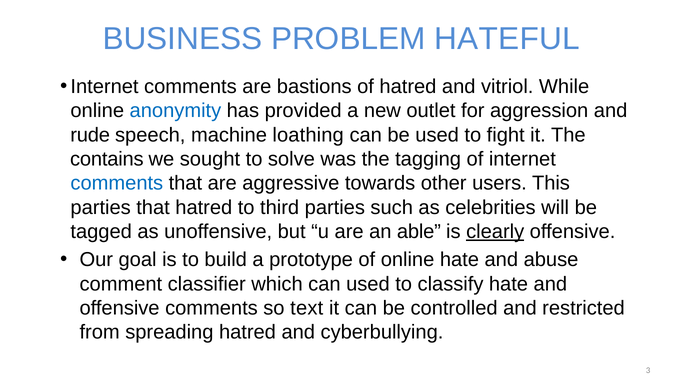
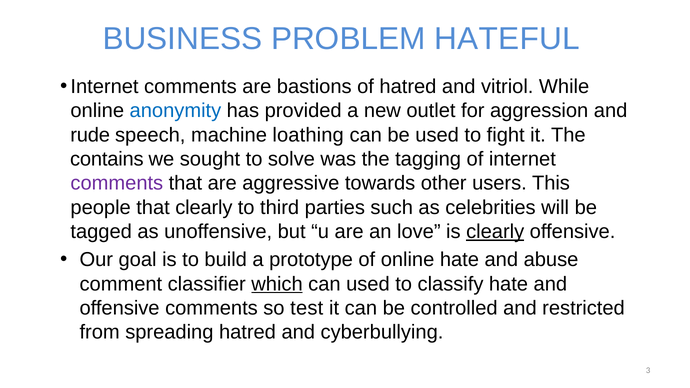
comments at (117, 183) colour: blue -> purple
parties at (101, 207): parties -> people
that hatred: hatred -> clearly
able: able -> love
which underline: none -> present
text: text -> test
